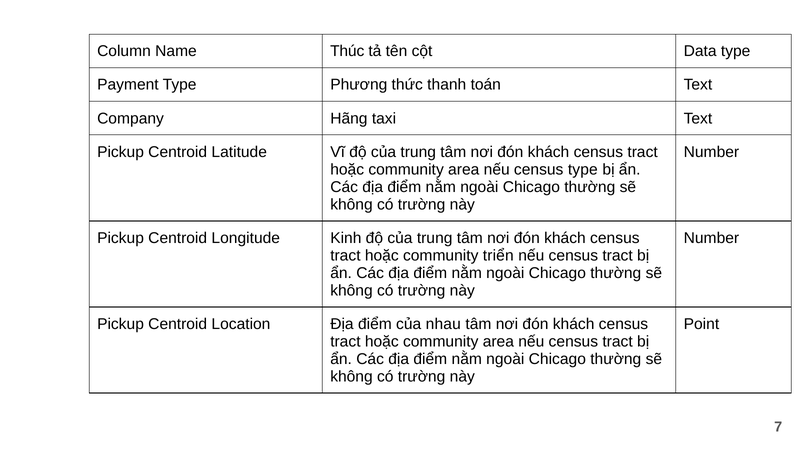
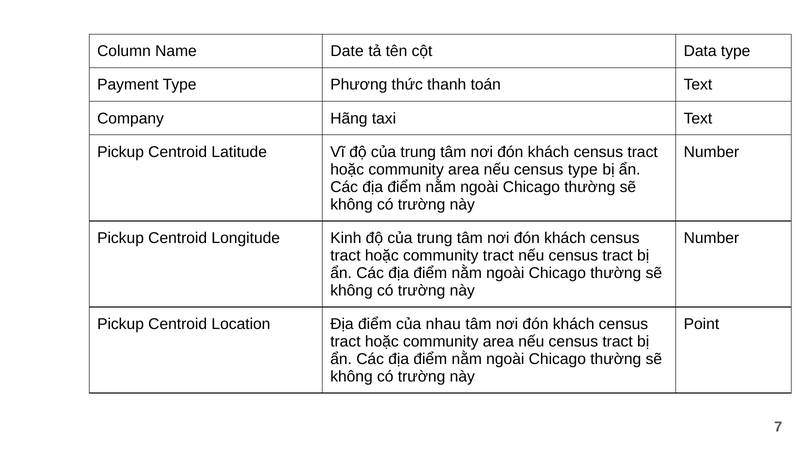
Thúc: Thúc -> Date
community triển: triển -> tract
